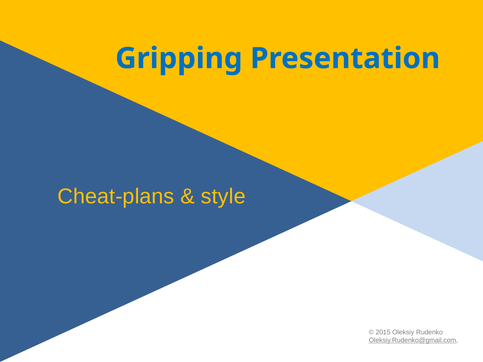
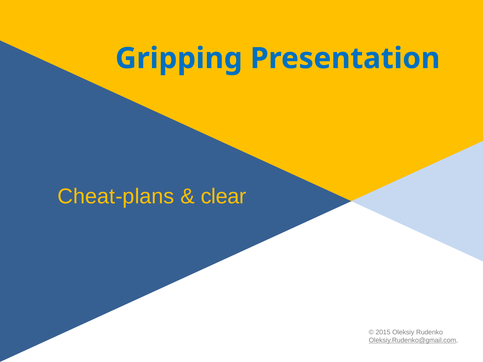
style: style -> clear
